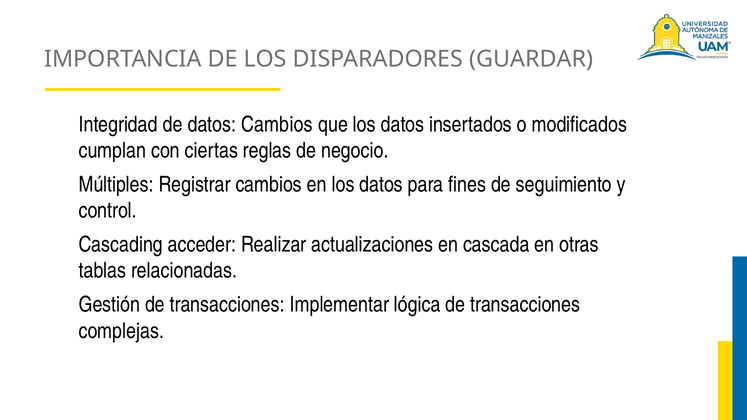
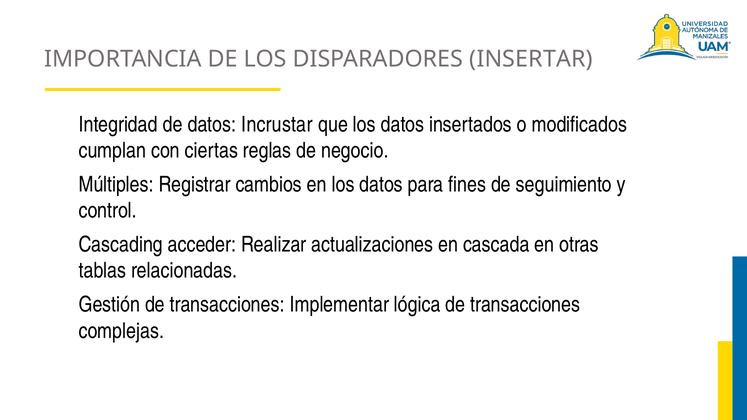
GUARDAR: GUARDAR -> INSERTAR
datos Cambios: Cambios -> Incrustar
